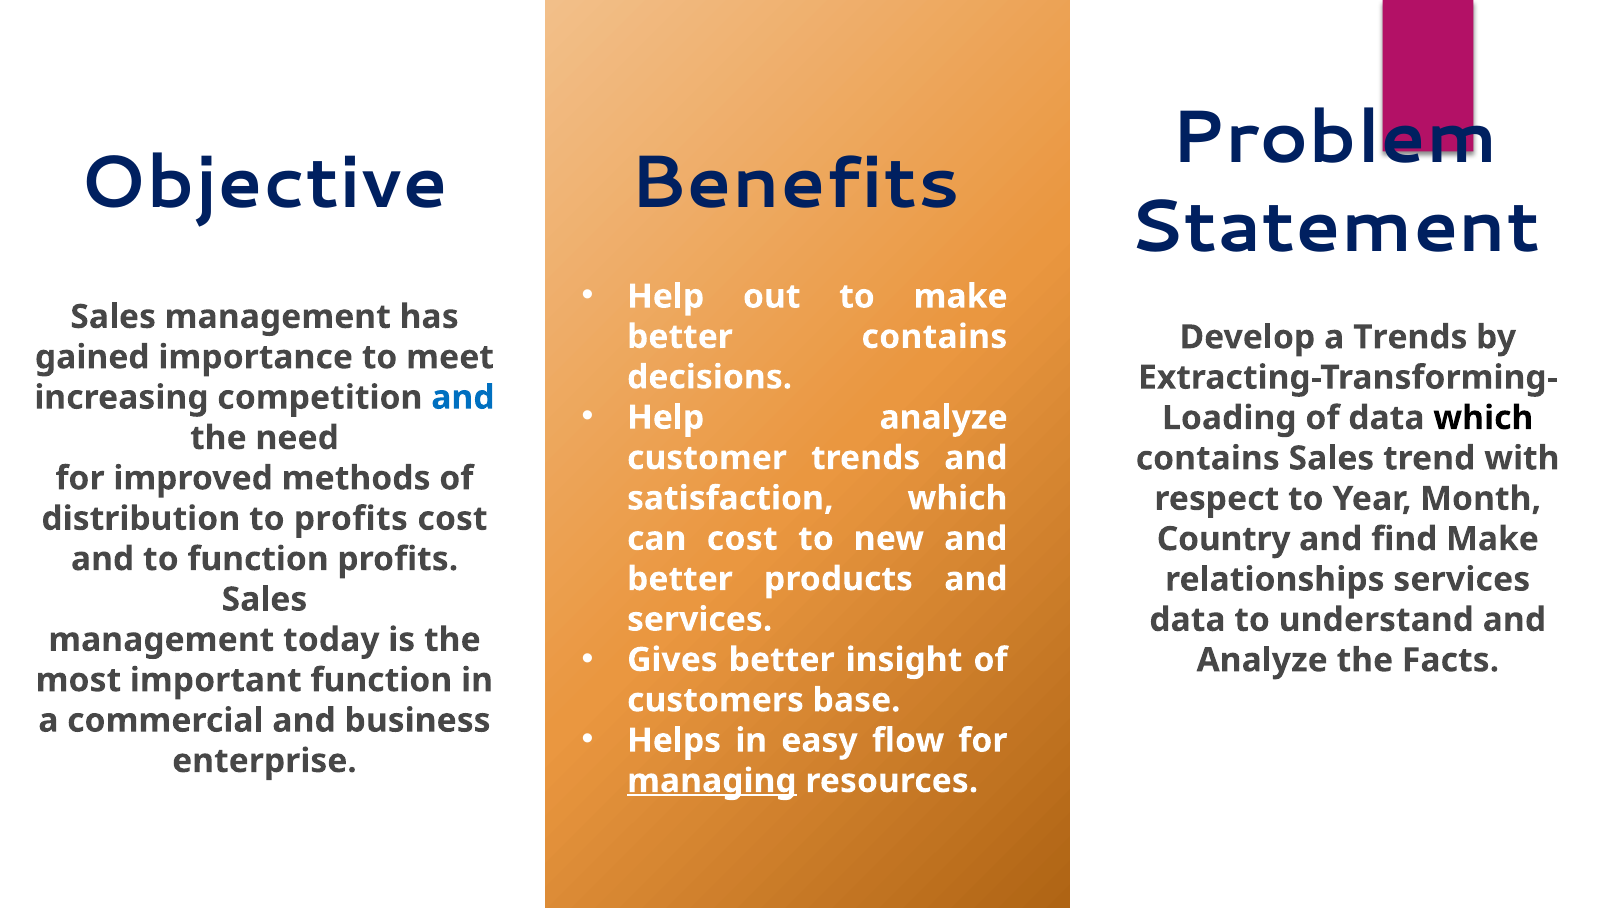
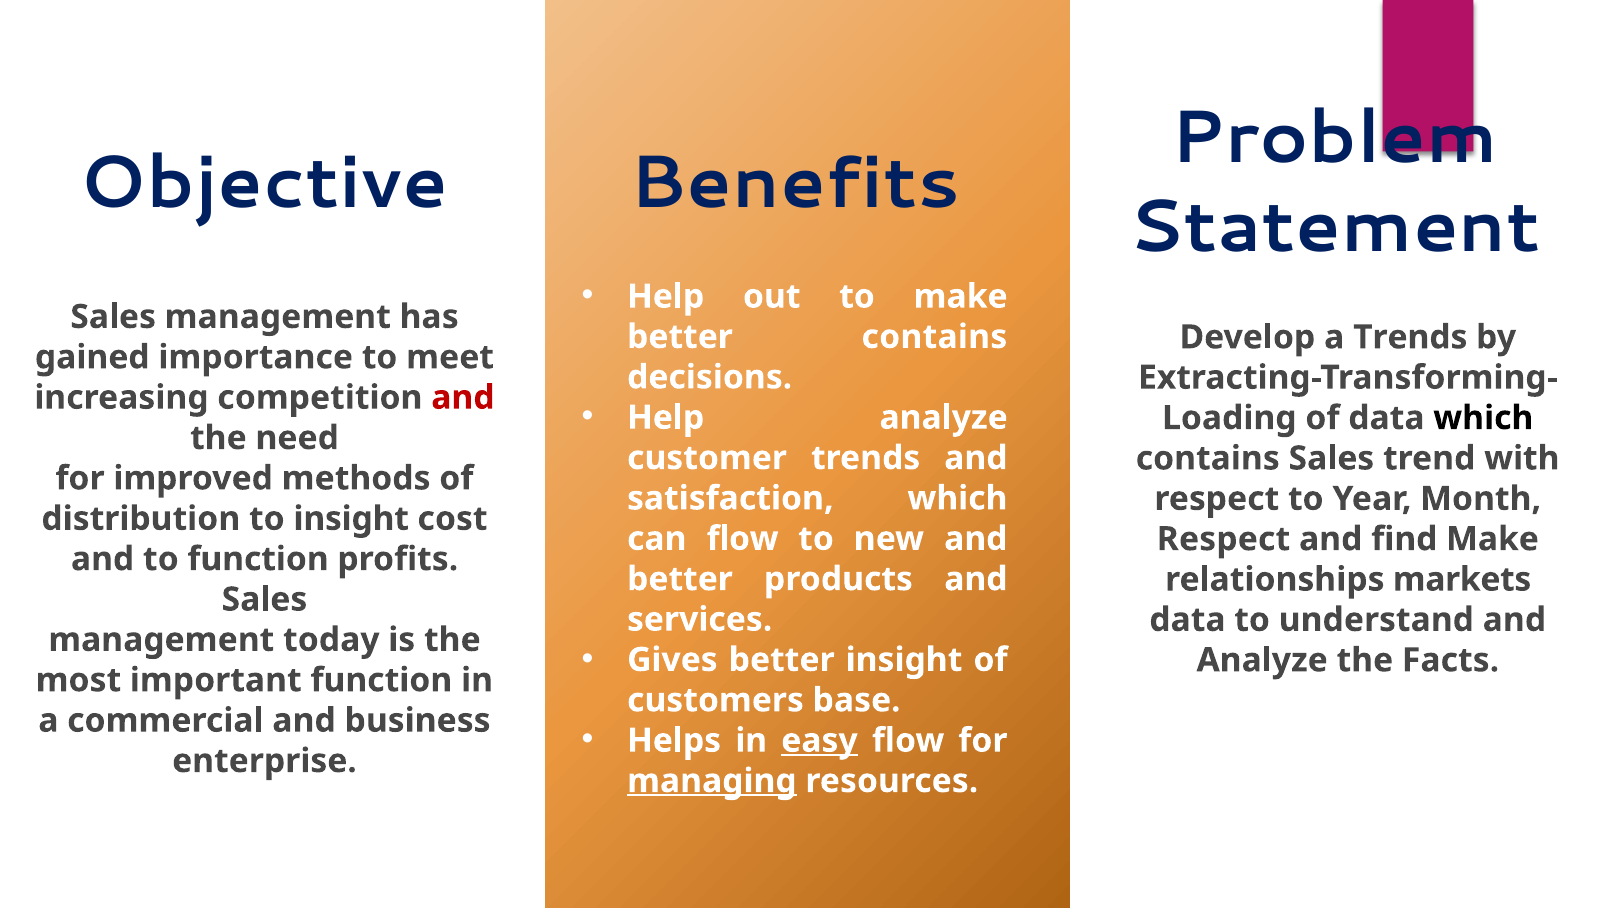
and at (463, 398) colour: blue -> red
to profits: profits -> insight
can cost: cost -> flow
Country at (1224, 539): Country -> Respect
relationships services: services -> markets
easy underline: none -> present
